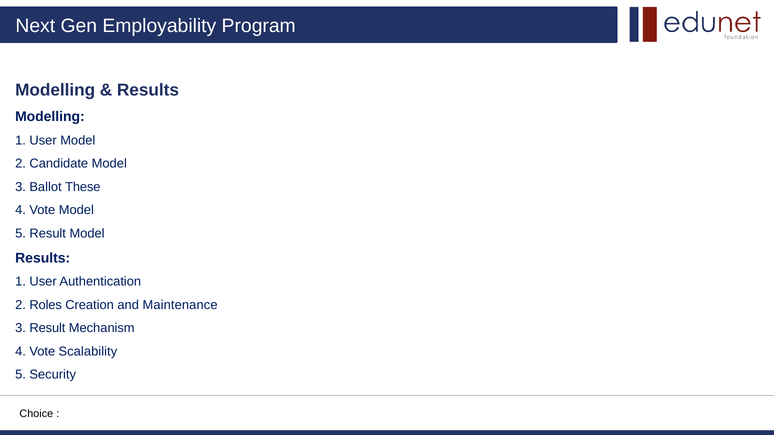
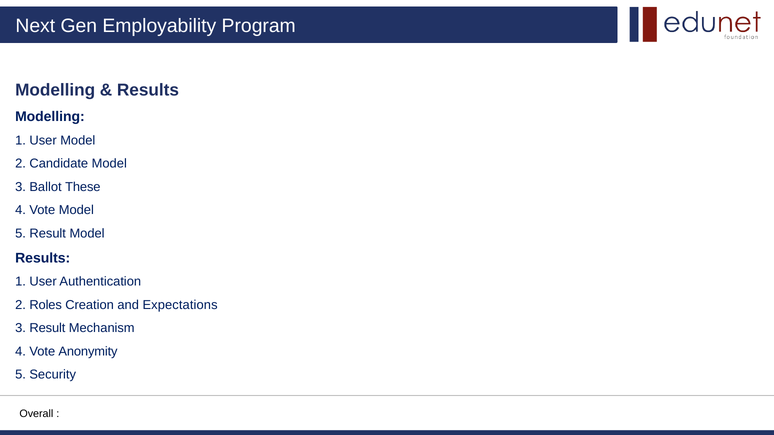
Maintenance: Maintenance -> Expectations
Scalability: Scalability -> Anonymity
Choice: Choice -> Overall
